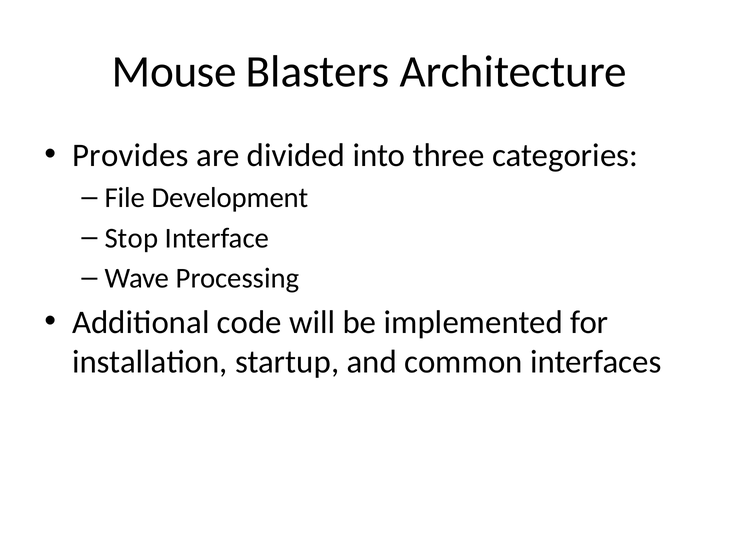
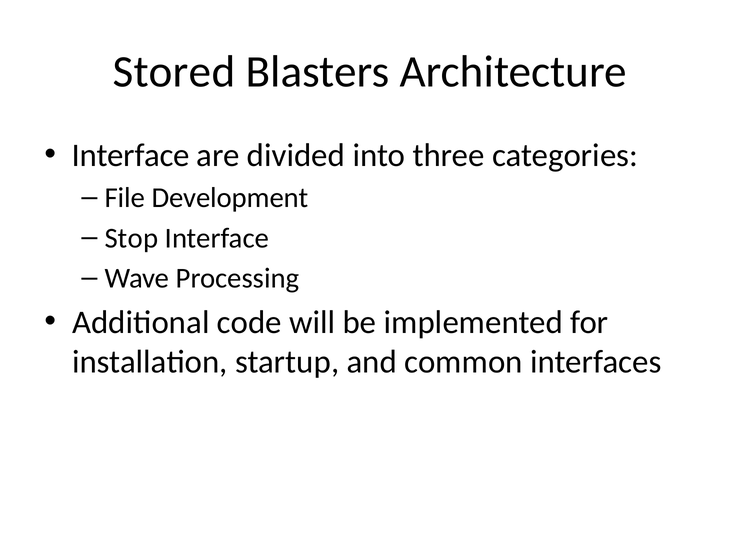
Mouse: Mouse -> Stored
Provides at (130, 155): Provides -> Interface
